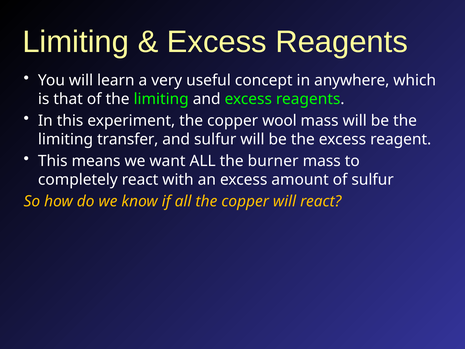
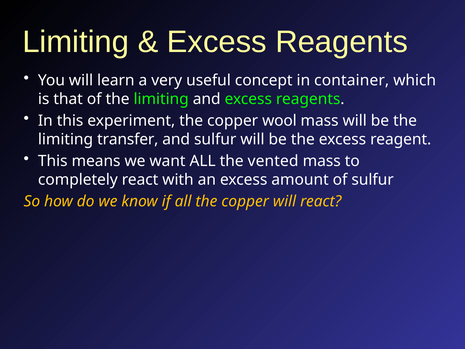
anywhere: anywhere -> container
burner: burner -> vented
